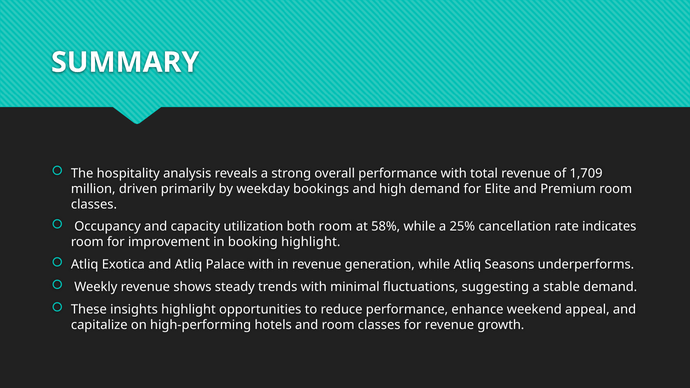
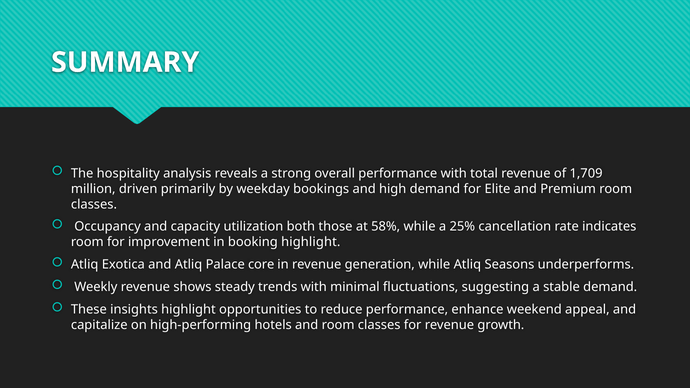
both room: room -> those
Palace with: with -> core
